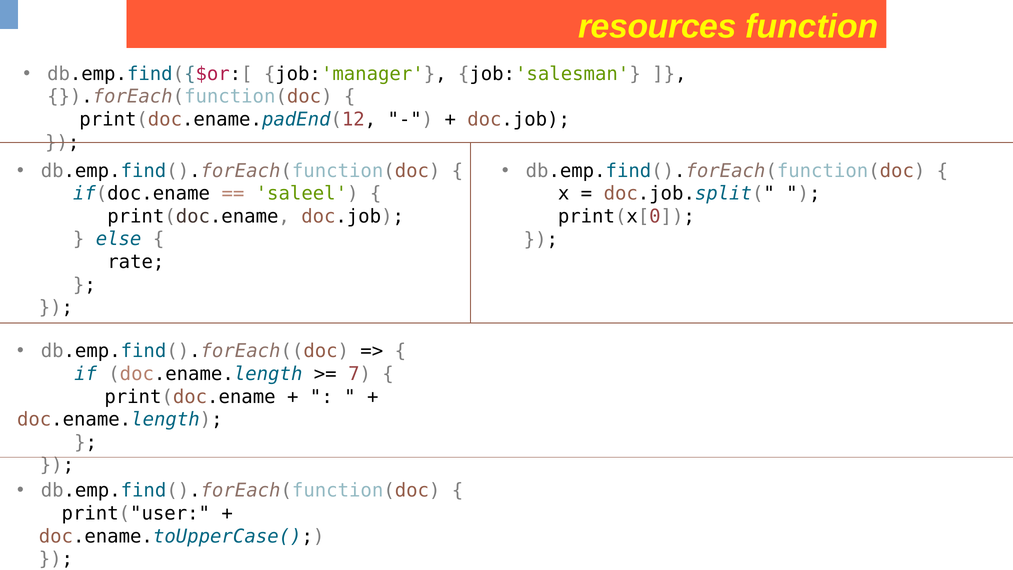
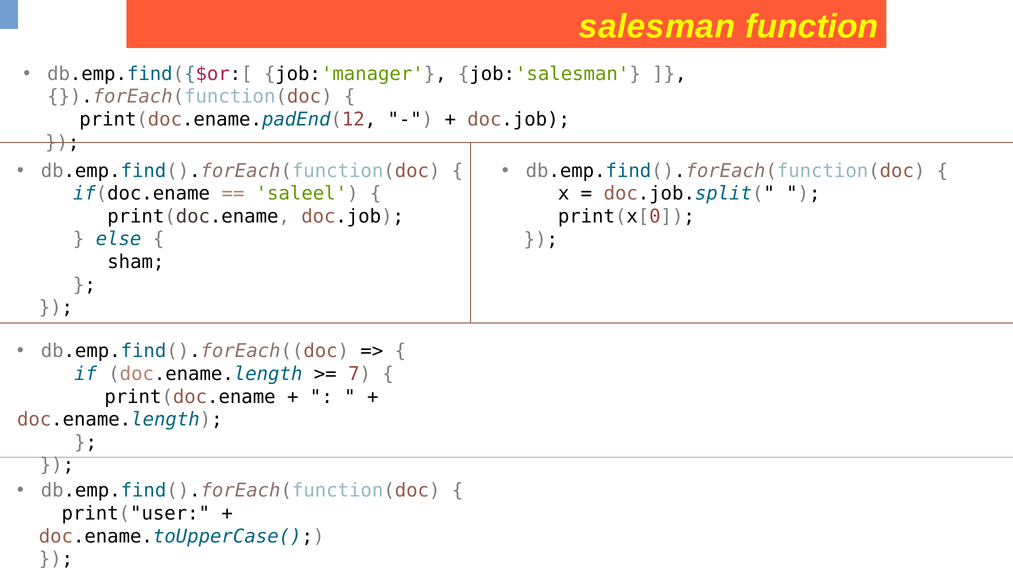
resources: resources -> salesman
rate: rate -> sham
